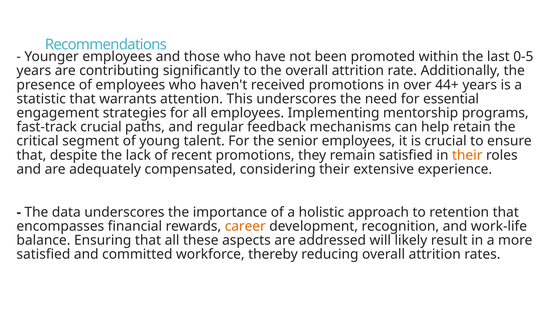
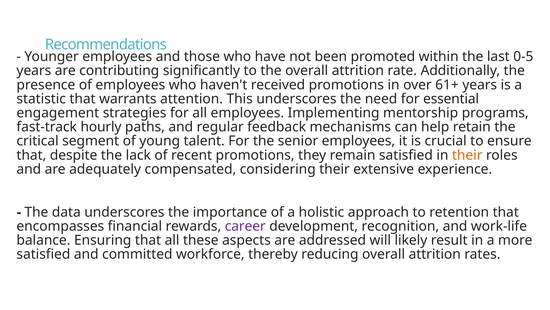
44+: 44+ -> 61+
fast-track crucial: crucial -> hourly
career colour: orange -> purple
